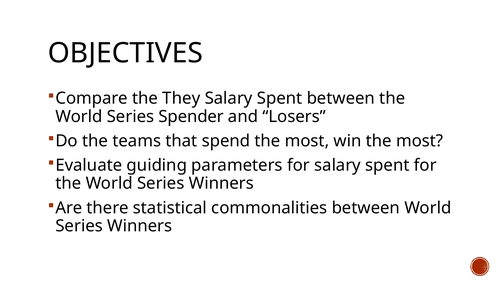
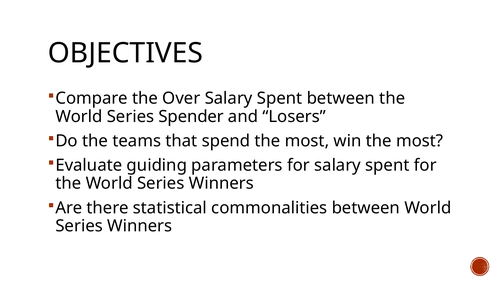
They: They -> Over
